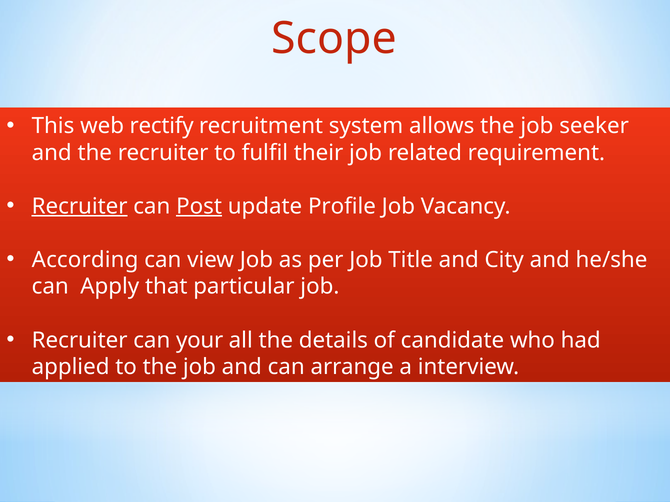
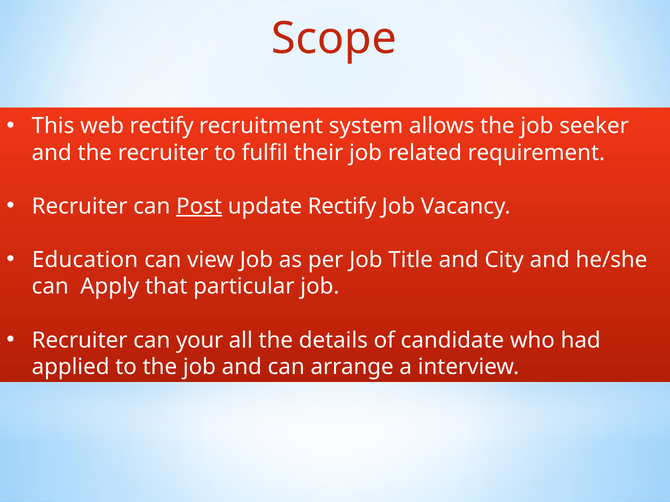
Recruiter at (80, 206) underline: present -> none
update Profile: Profile -> Rectify
According: According -> Education
